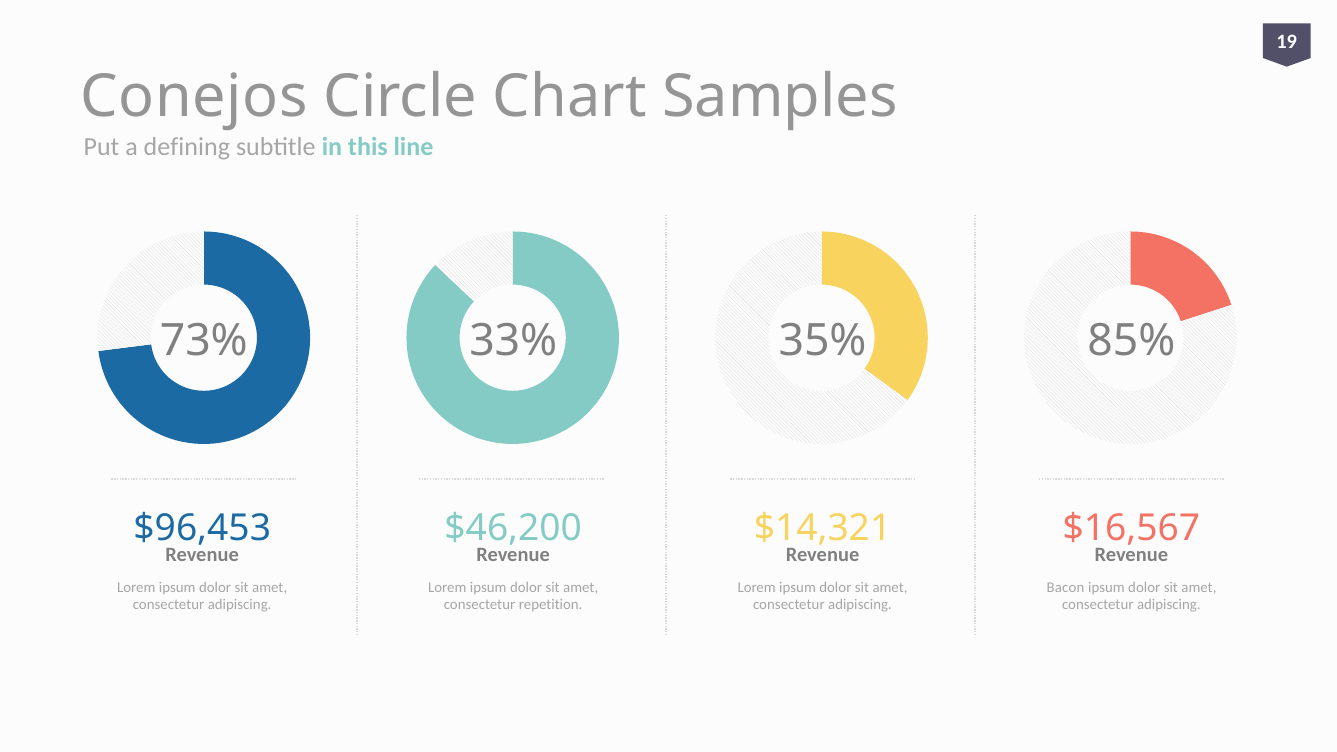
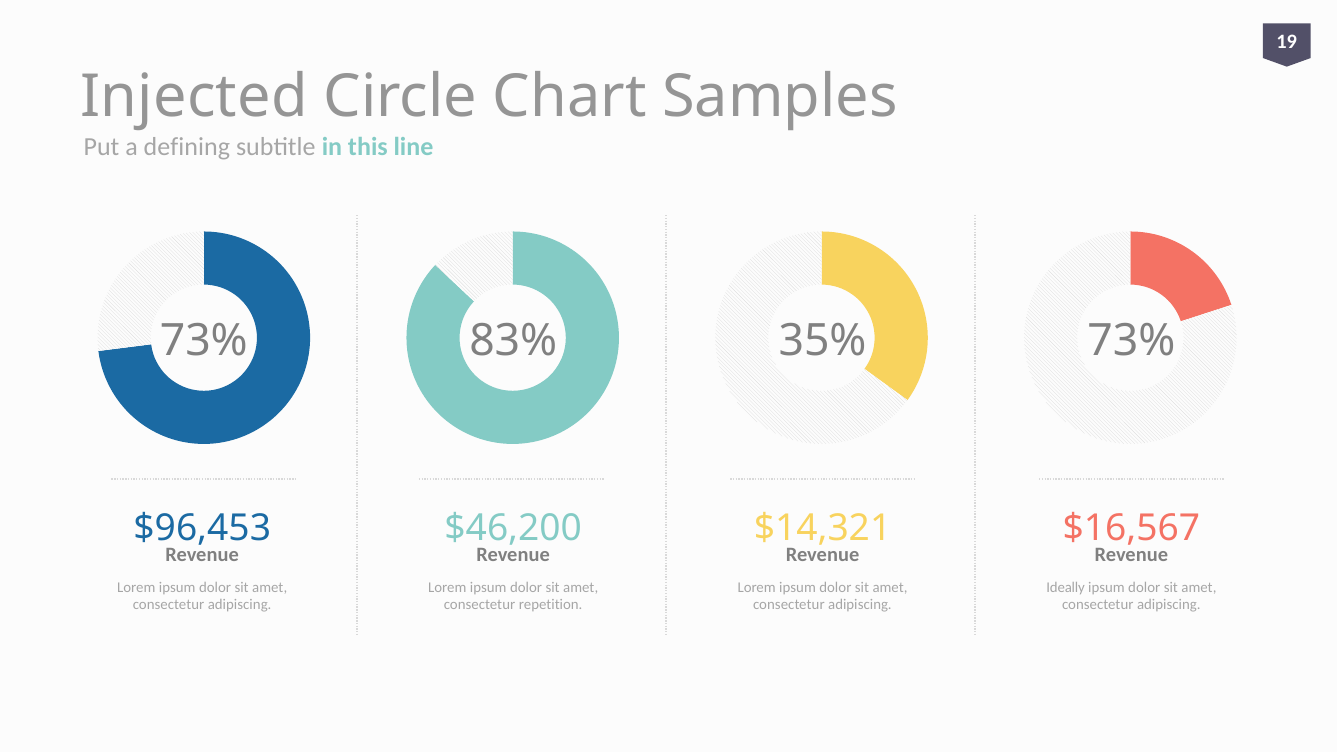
Conejos: Conejos -> Injected
33%: 33% -> 83%
35% 85%: 85% -> 73%
Bacon: Bacon -> Ideally
